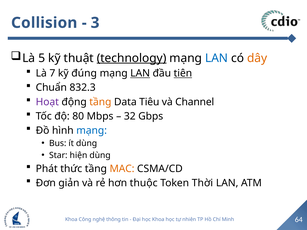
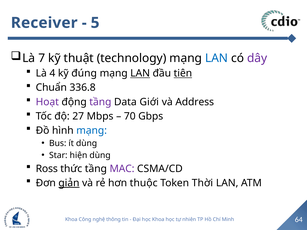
Collision: Collision -> Receiver
3: 3 -> 5
5: 5 -> 7
technology underline: present -> none
dây colour: orange -> purple
7: 7 -> 4
832.3: 832.3 -> 336.8
tầng at (100, 102) colour: orange -> purple
Tiêu: Tiêu -> Giới
Channel: Channel -> Address
80: 80 -> 27
32: 32 -> 70
Phát: Phát -> Ross
MAC colour: orange -> purple
giản underline: none -> present
